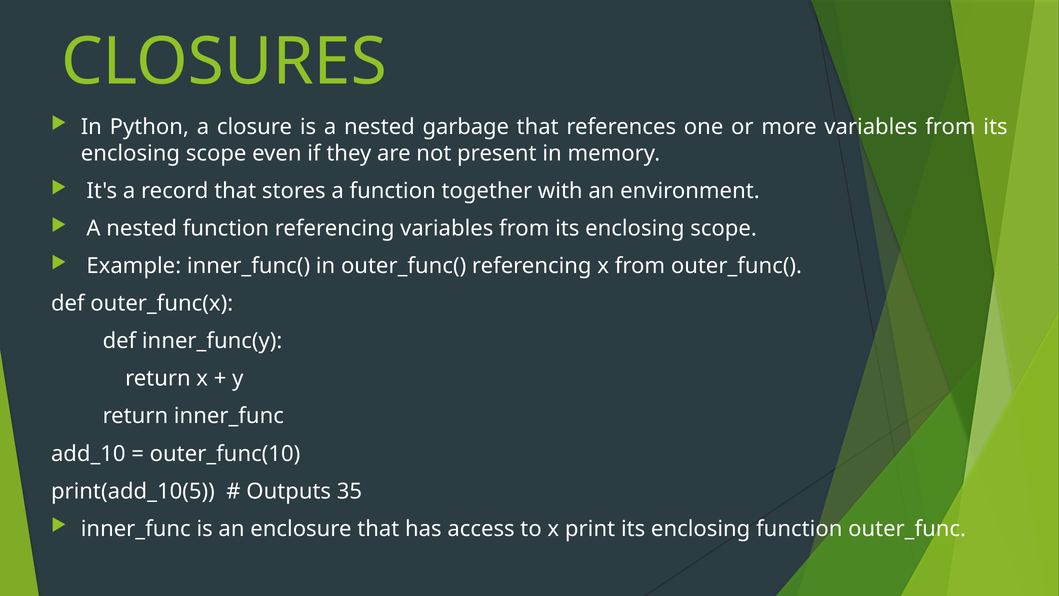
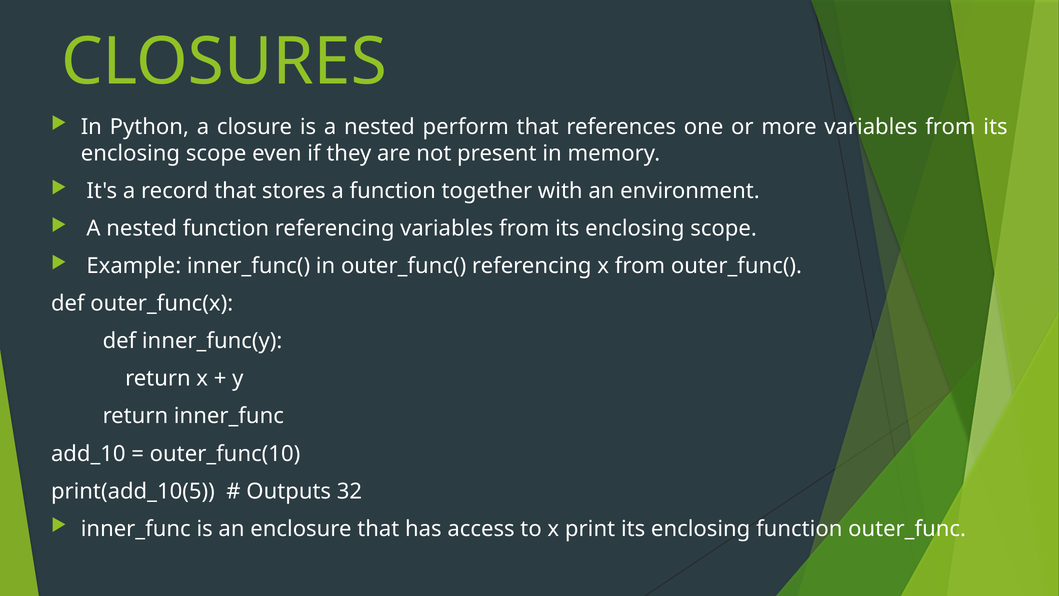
garbage: garbage -> perform
35: 35 -> 32
